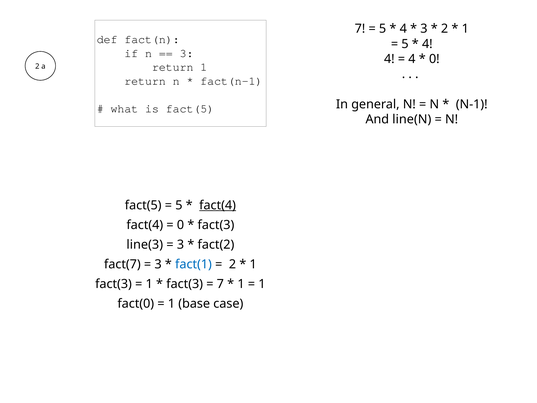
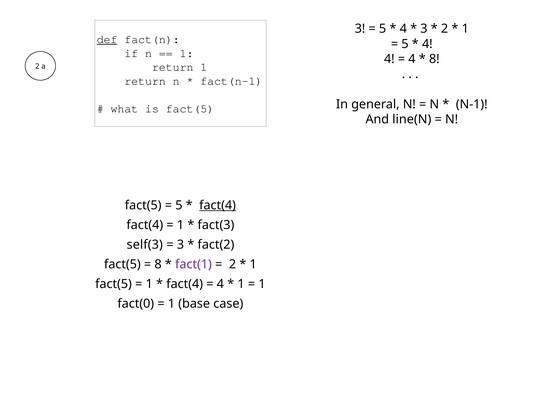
7 at (360, 29): 7 -> 3
def underline: none -> present
3 at (187, 53): 3 -> 1
0 at (434, 59): 0 -> 8
0 at (180, 225): 0 -> 1
line(3: line(3 -> self(3
fact(7 at (122, 264): fact(7 -> fact(5
3 at (158, 264): 3 -> 8
fact(1 colour: blue -> purple
fact(3 at (114, 284): fact(3 -> fact(5
fact(3 at (185, 284): fact(3 -> fact(4
7 at (220, 284): 7 -> 4
